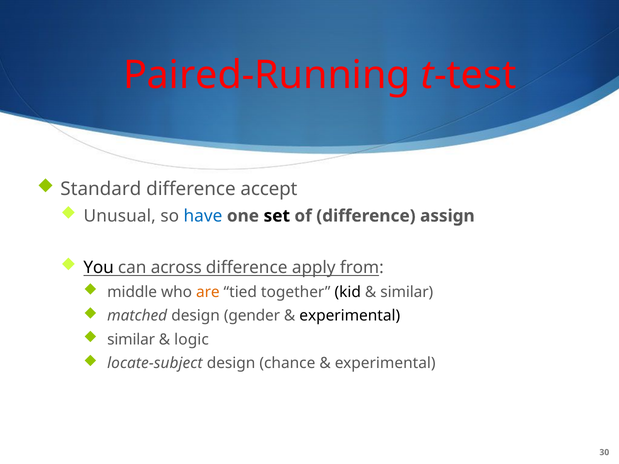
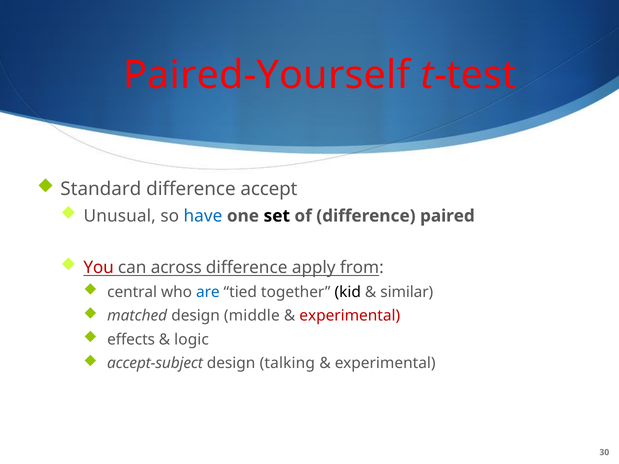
Paired-Running: Paired-Running -> Paired-Yourself
assign: assign -> paired
You colour: black -> red
middle: middle -> central
are colour: orange -> blue
gender: gender -> middle
experimental at (350, 316) colour: black -> red
similar at (131, 340): similar -> effects
locate-subject: locate-subject -> accept-subject
chance: chance -> talking
